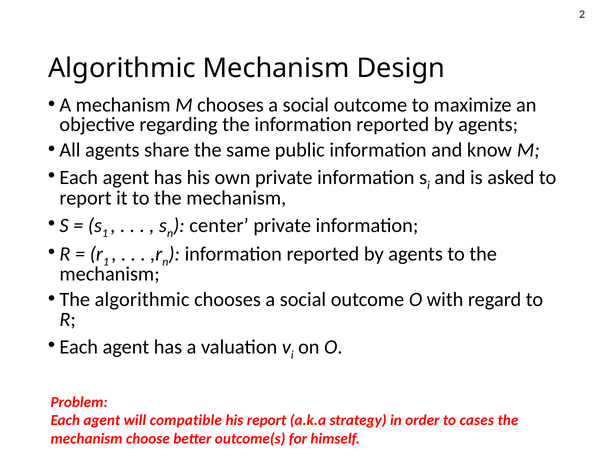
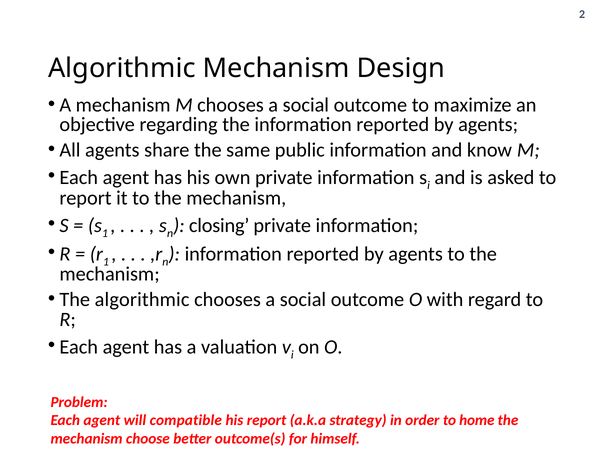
center: center -> closing
cases: cases -> home
